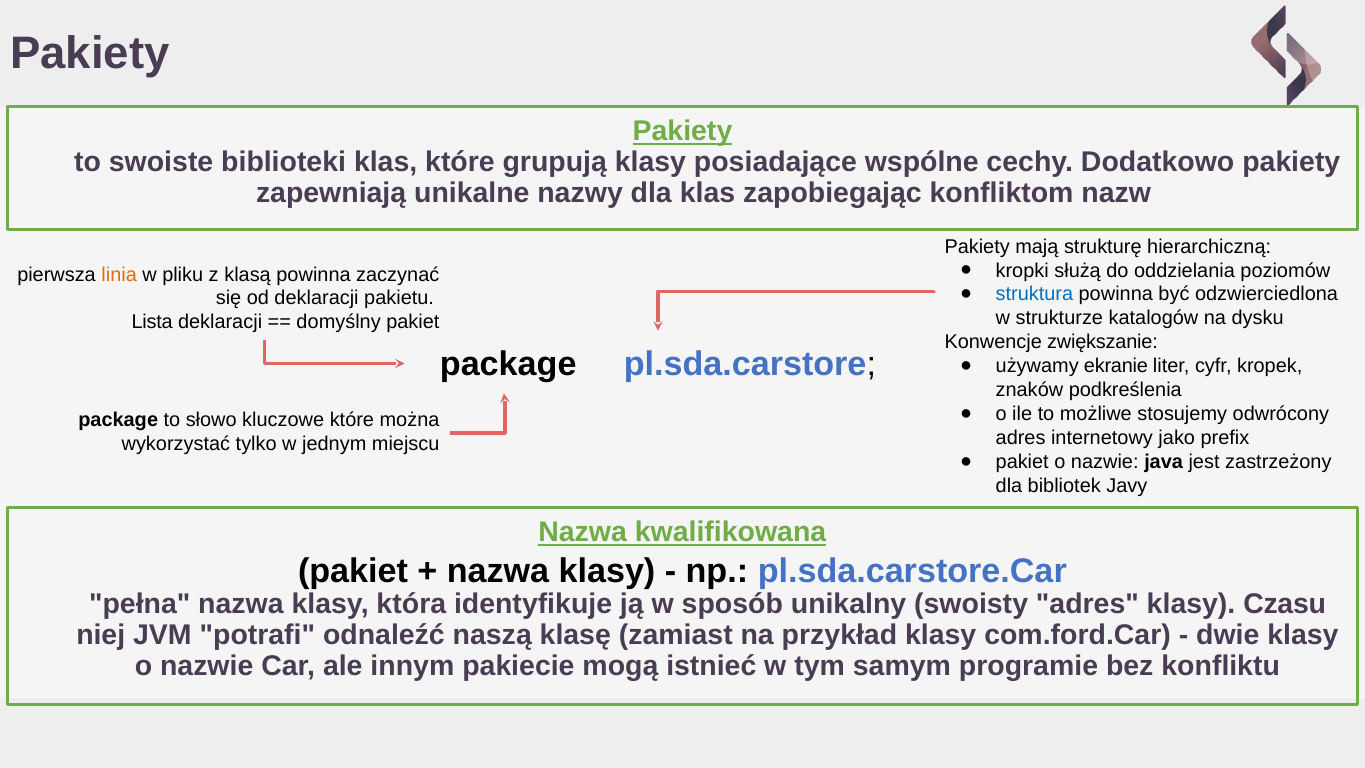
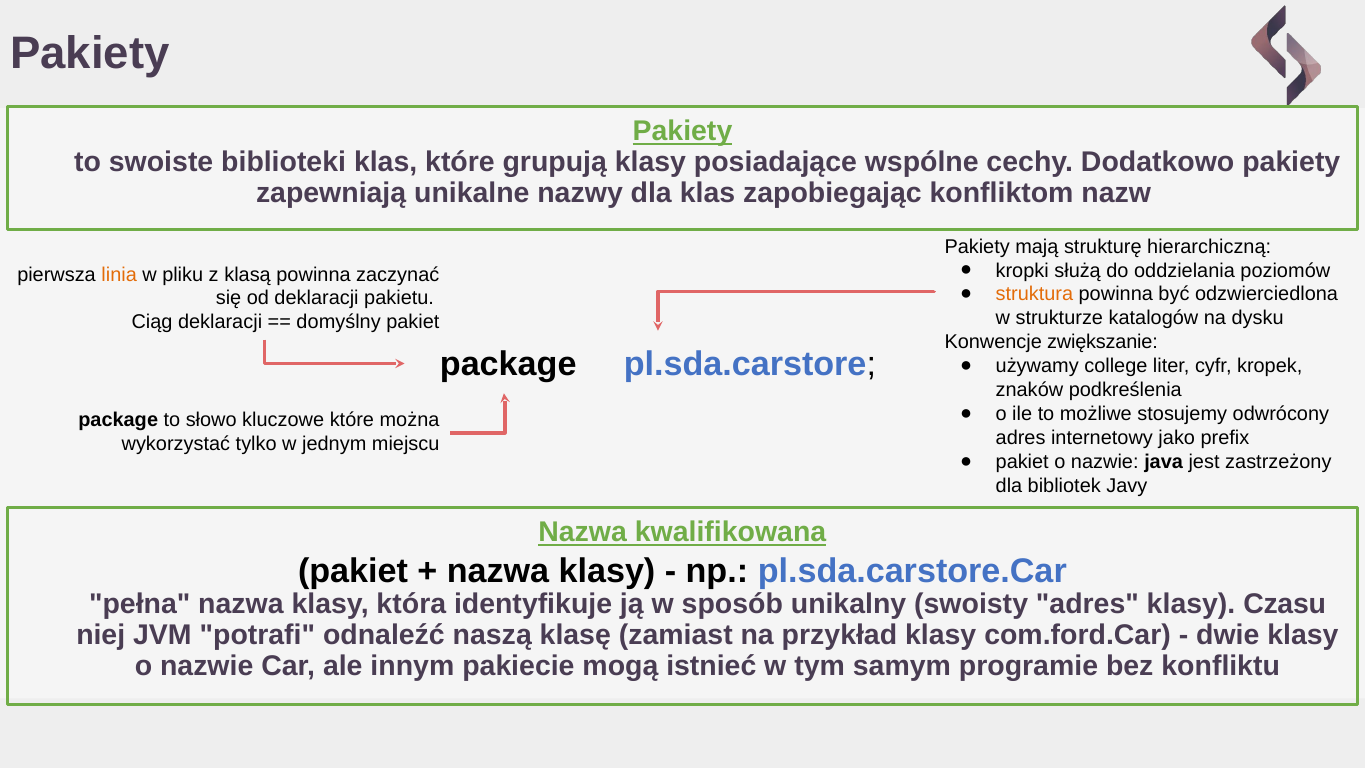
struktura colour: blue -> orange
Lista: Lista -> Ciąg
ekranie: ekranie -> college
